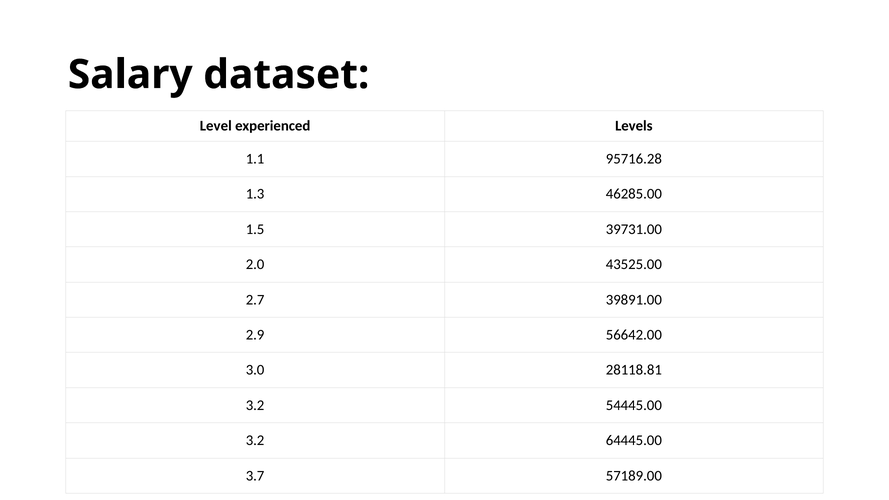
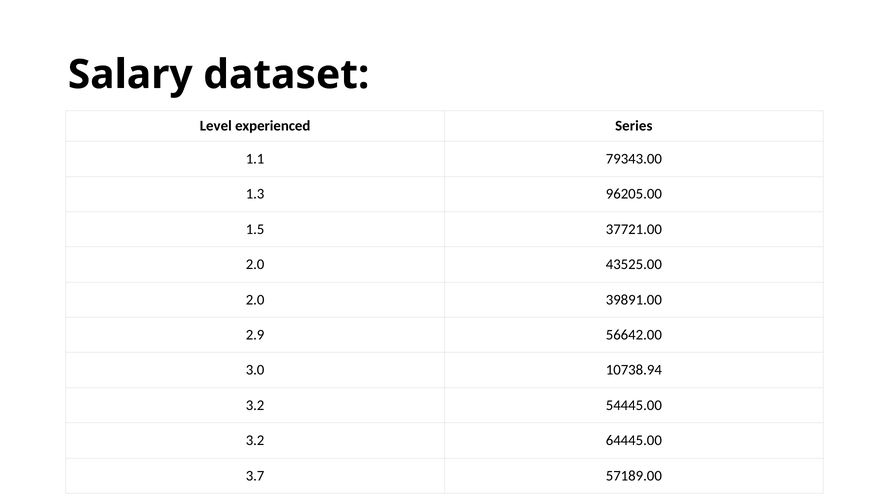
Levels: Levels -> Series
95716.28: 95716.28 -> 79343.00
46285.00: 46285.00 -> 96205.00
39731.00: 39731.00 -> 37721.00
2.7 at (255, 300): 2.7 -> 2.0
28118.81: 28118.81 -> 10738.94
